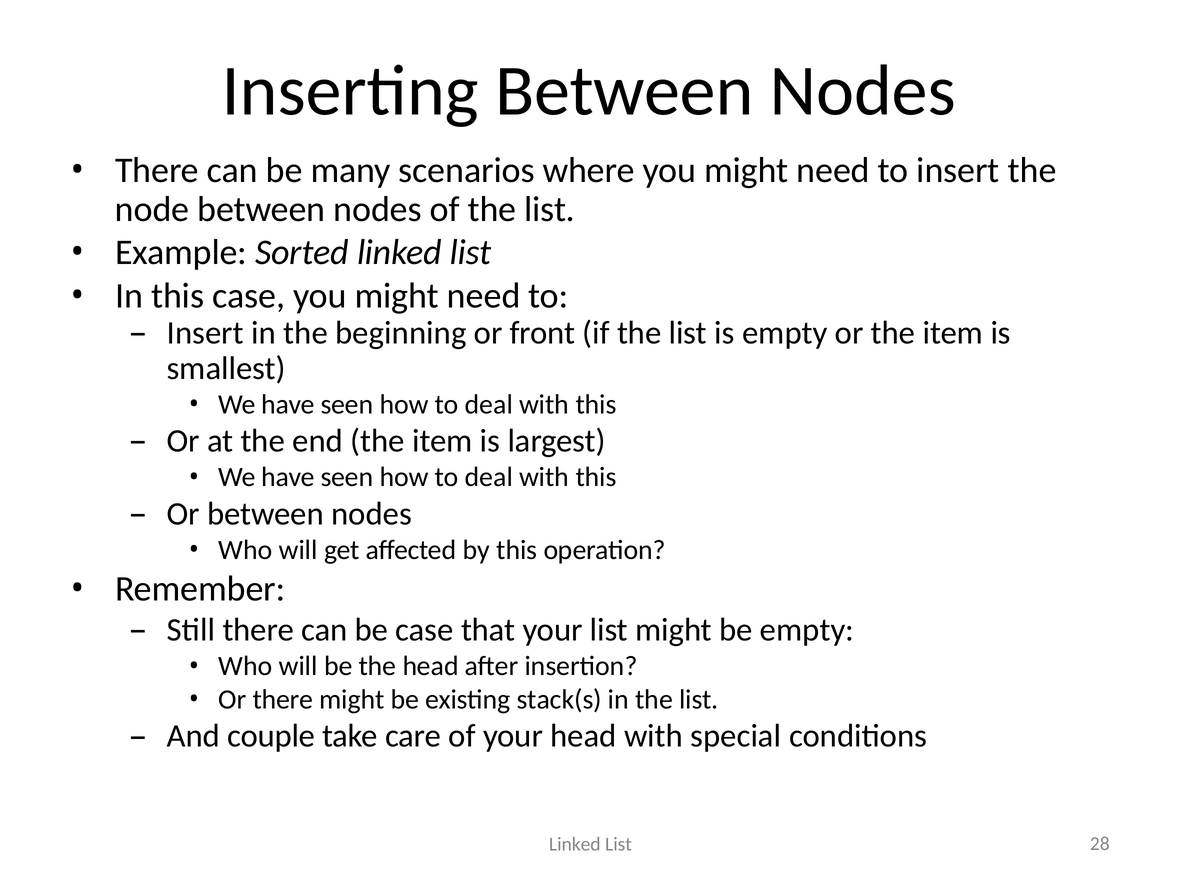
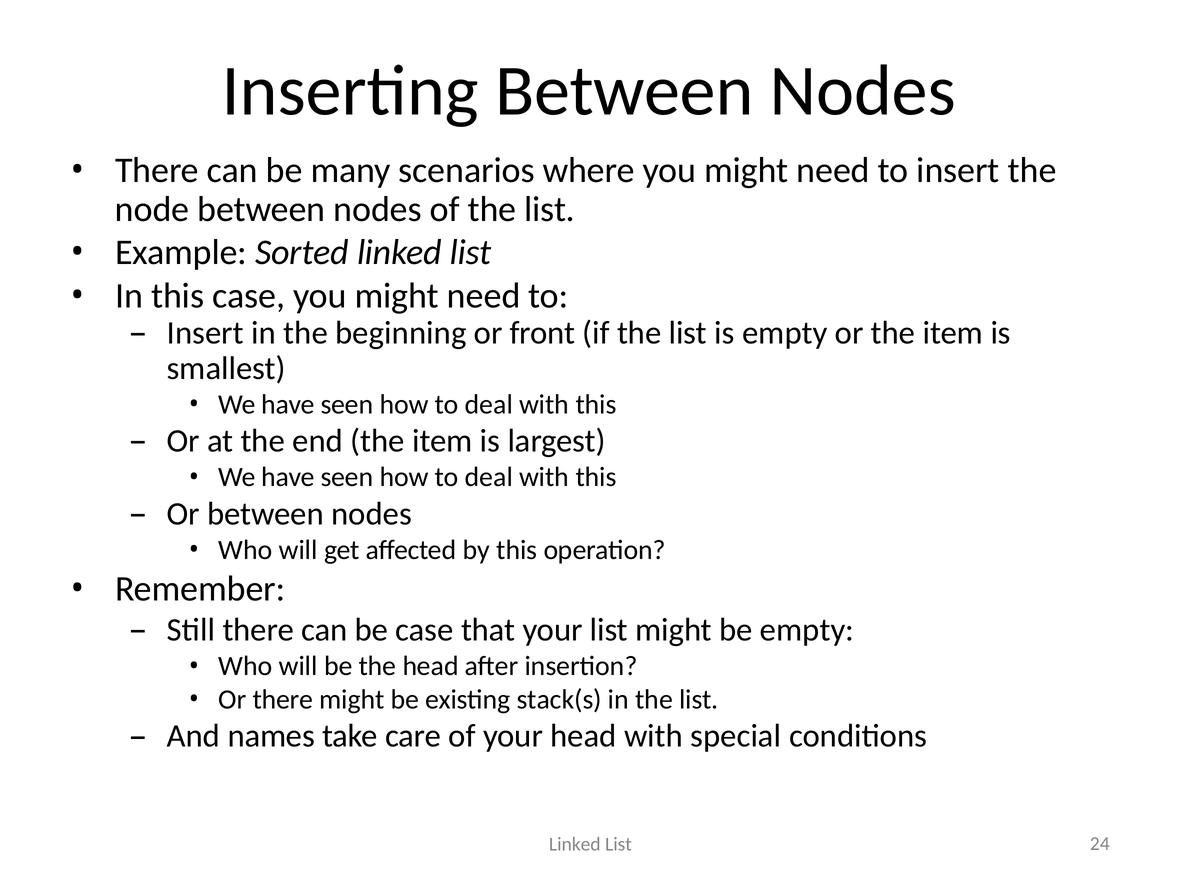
couple: couple -> names
28: 28 -> 24
